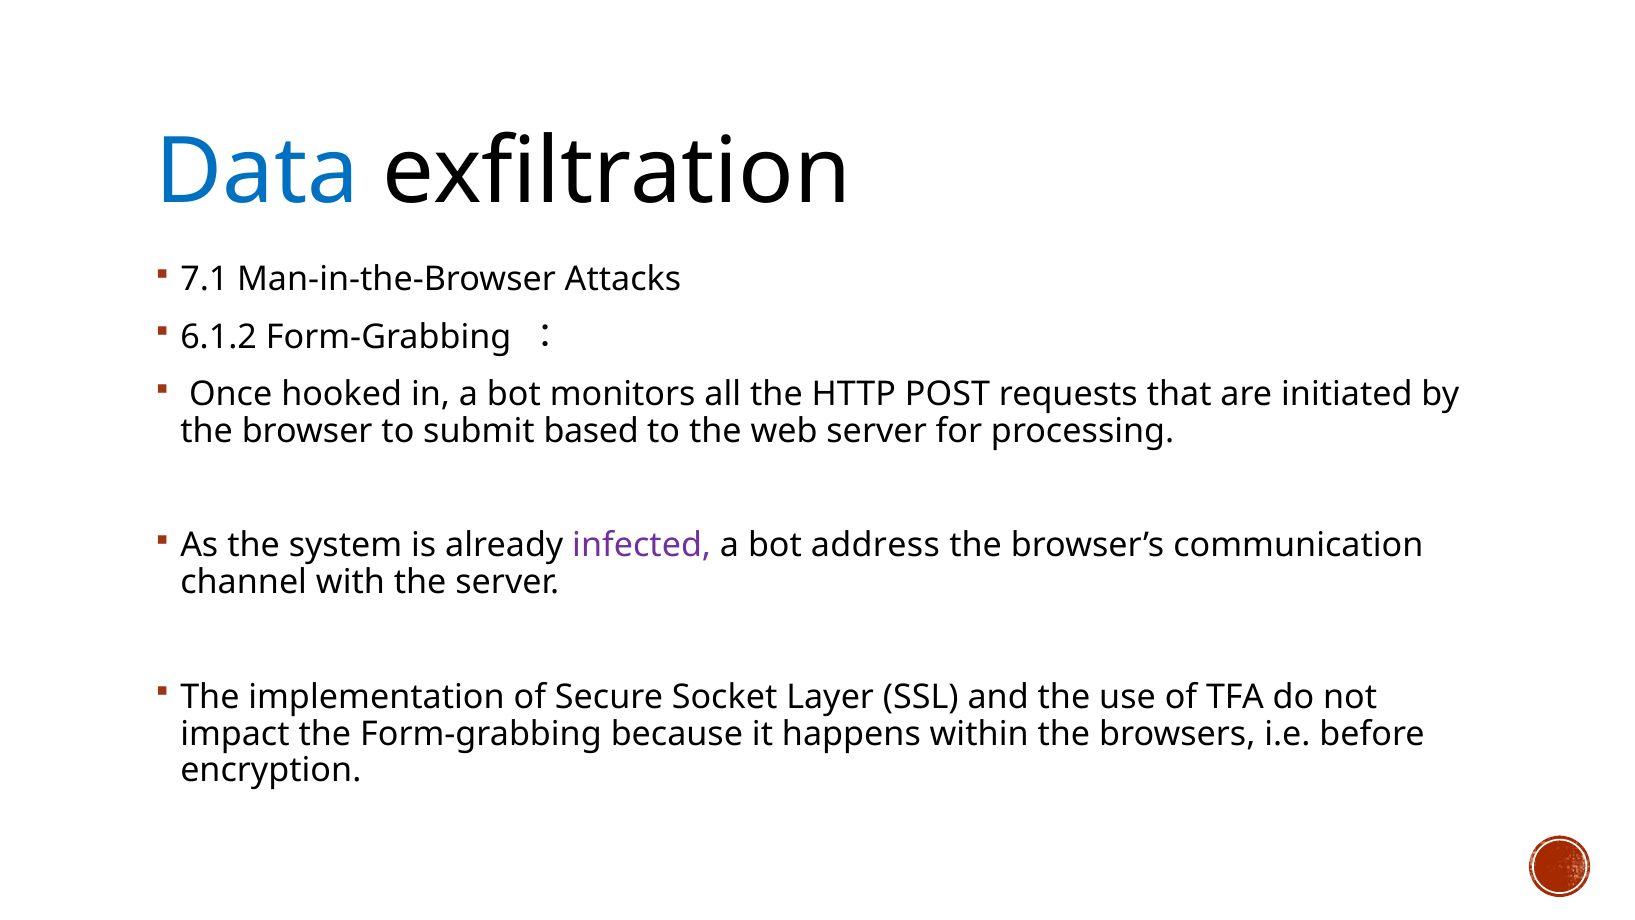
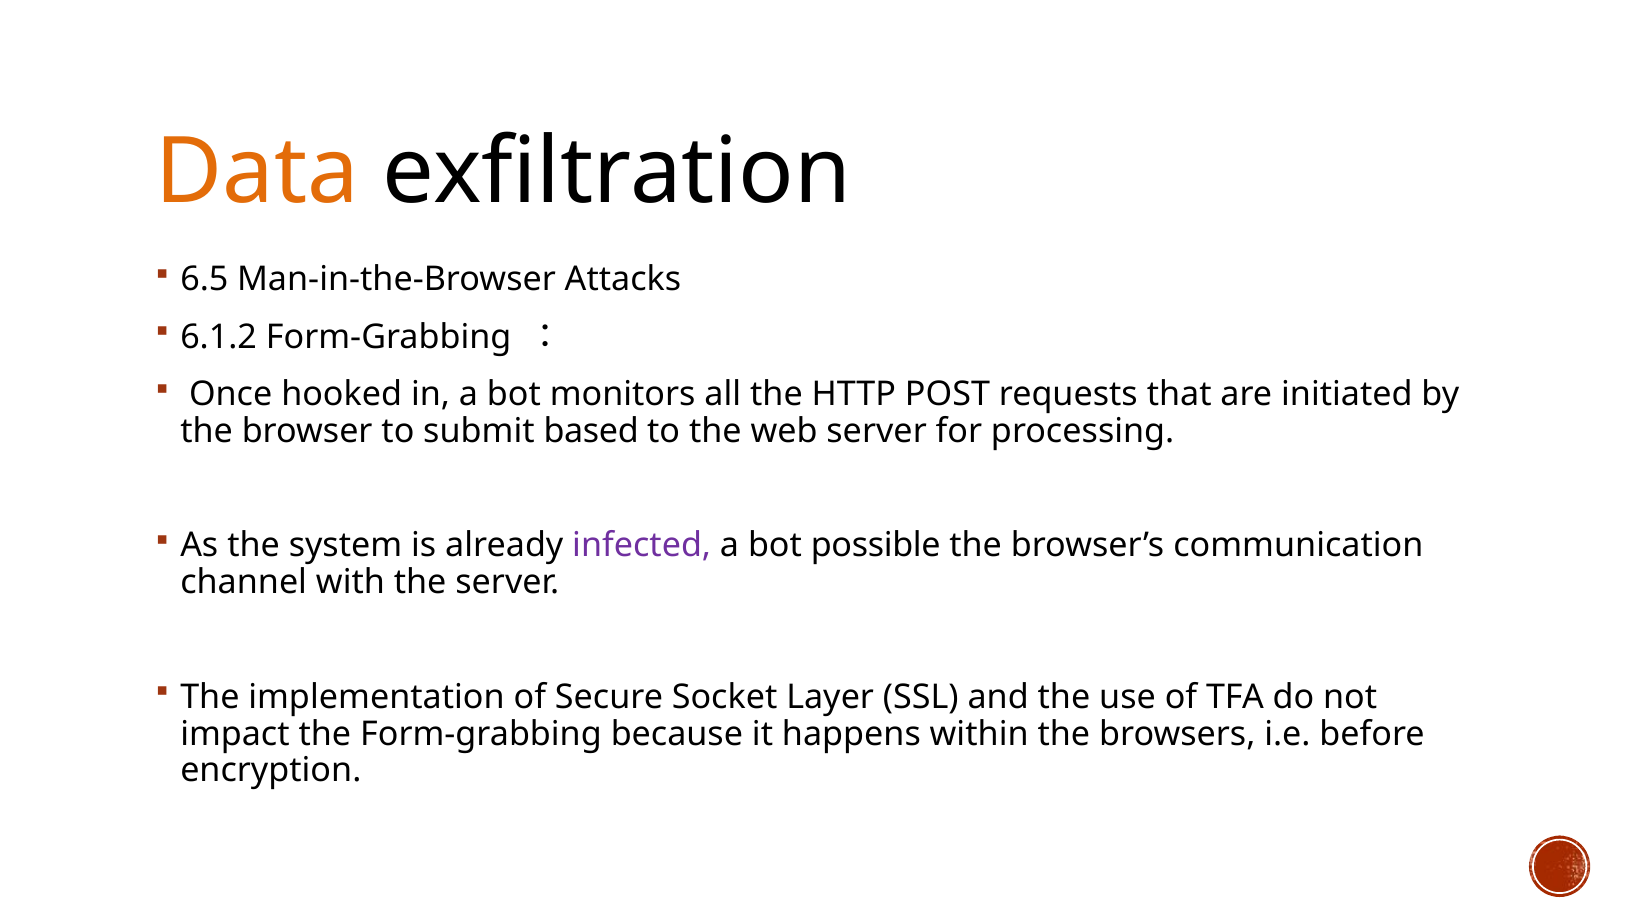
Data colour: blue -> orange
7.1: 7.1 -> 6.5
address: address -> possible
